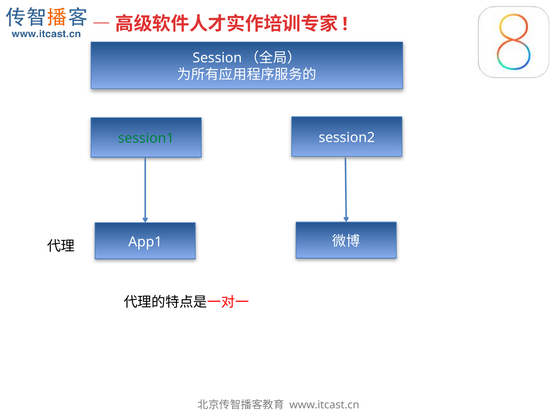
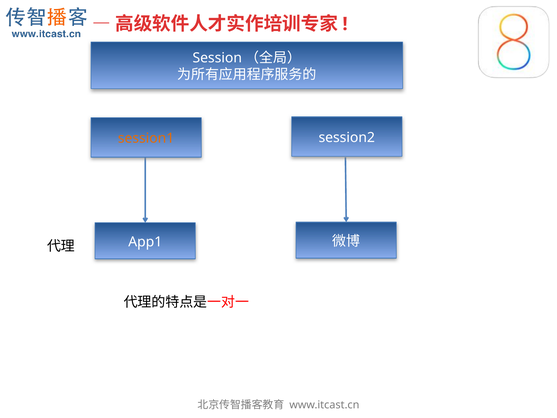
session1 colour: green -> orange
